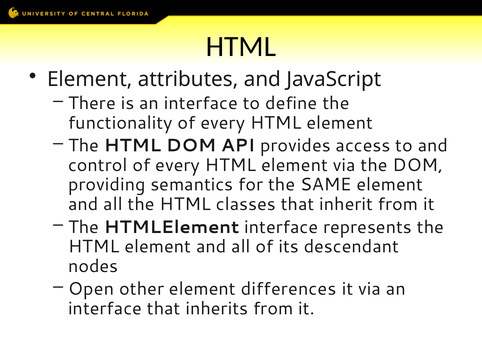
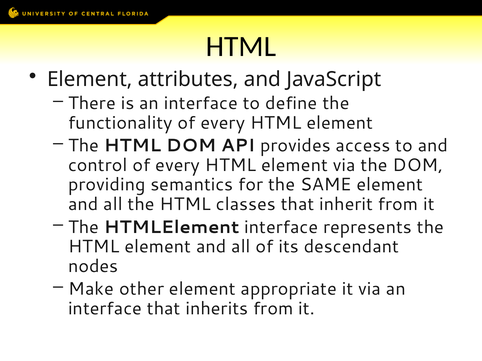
Open: Open -> Make
differences: differences -> appropriate
